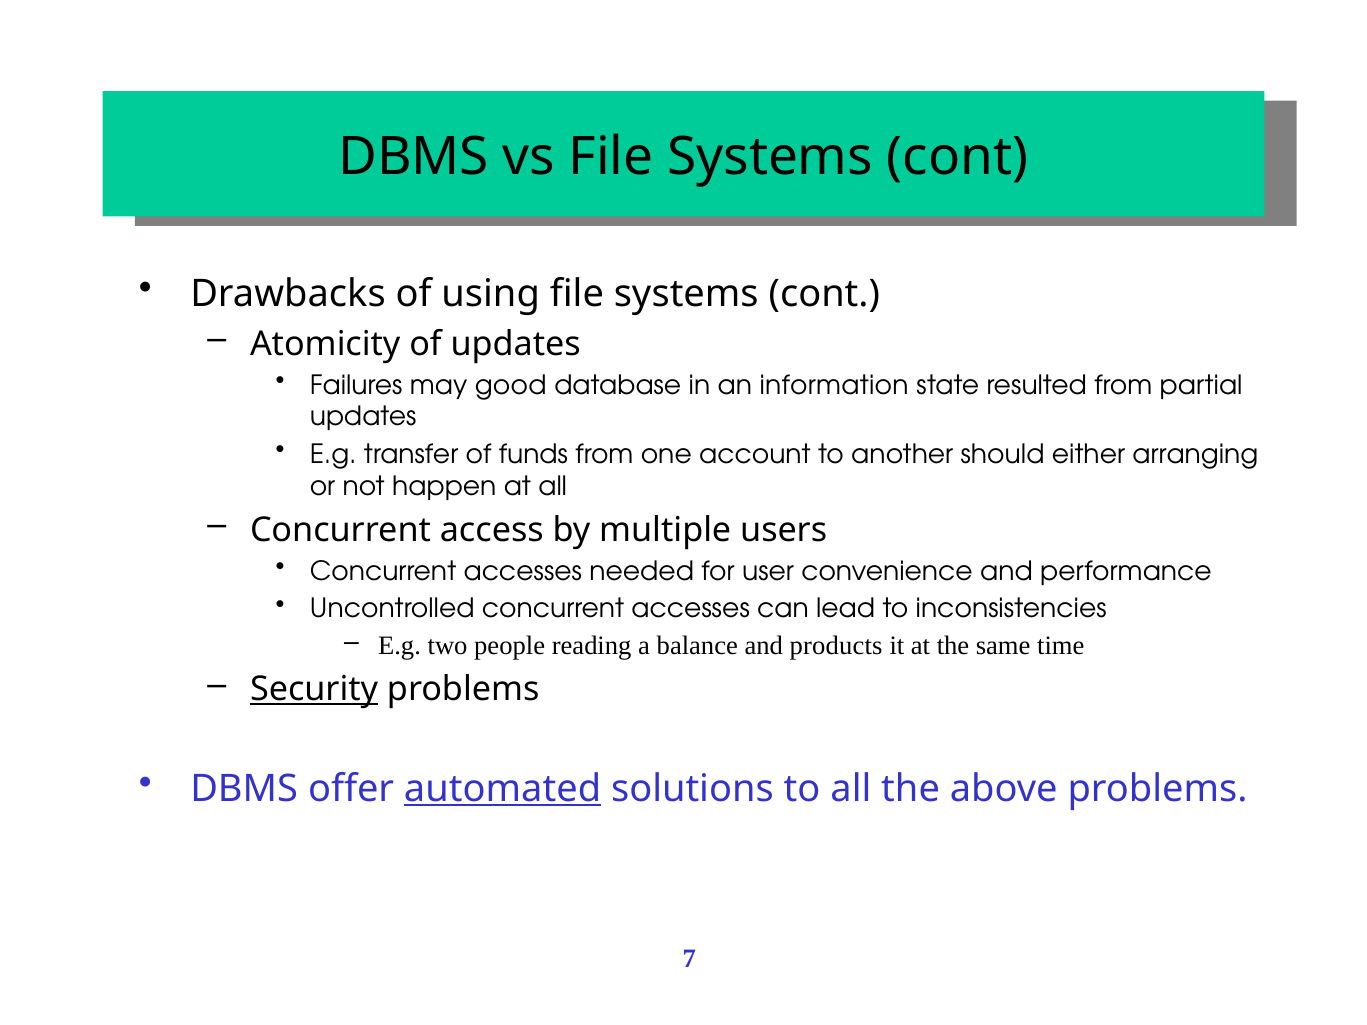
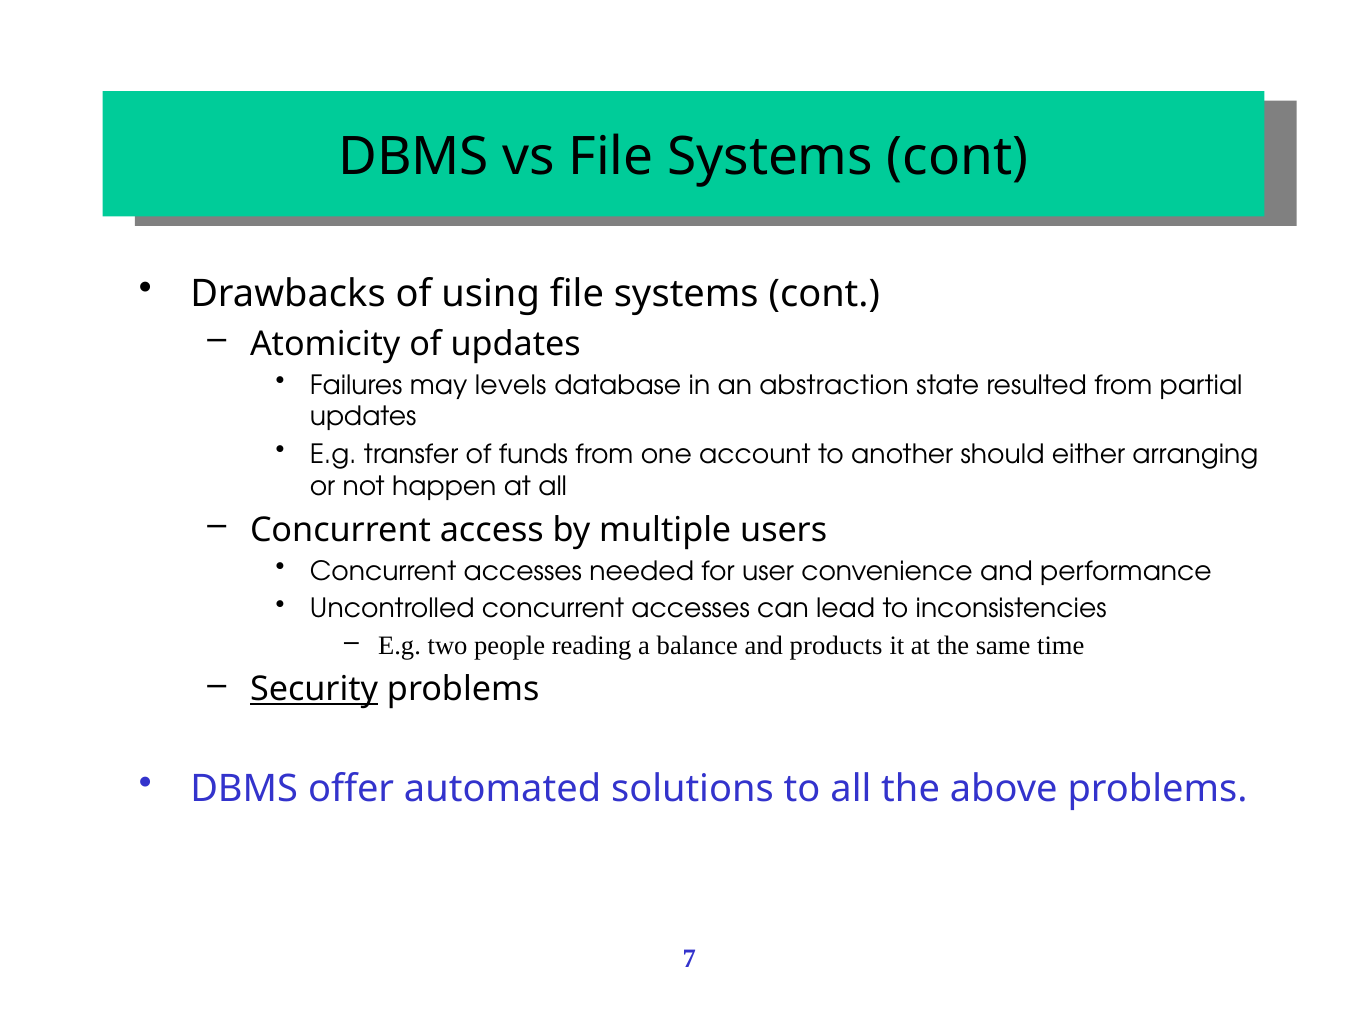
good: good -> levels
information: information -> abstraction
automated underline: present -> none
